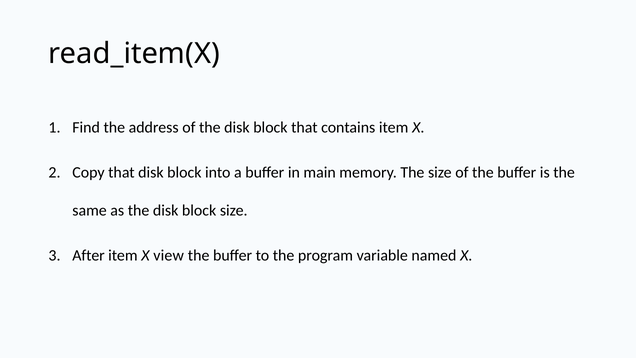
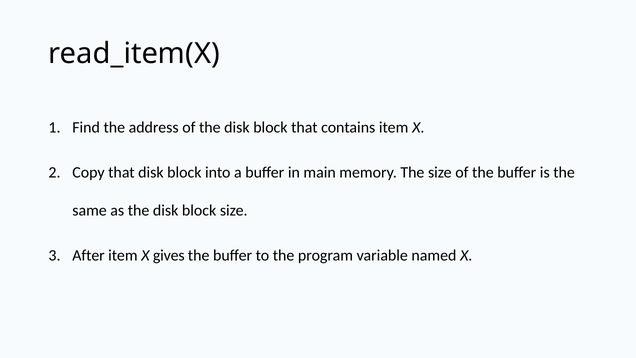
view: view -> gives
